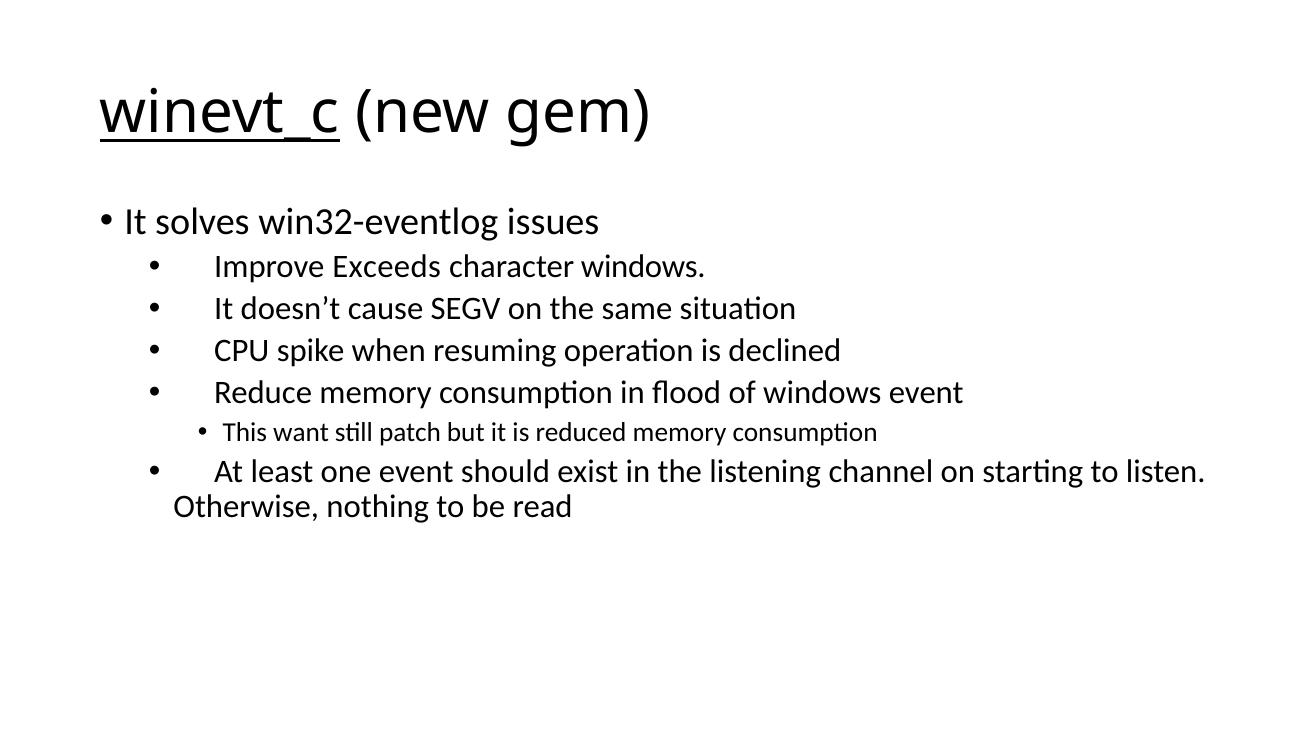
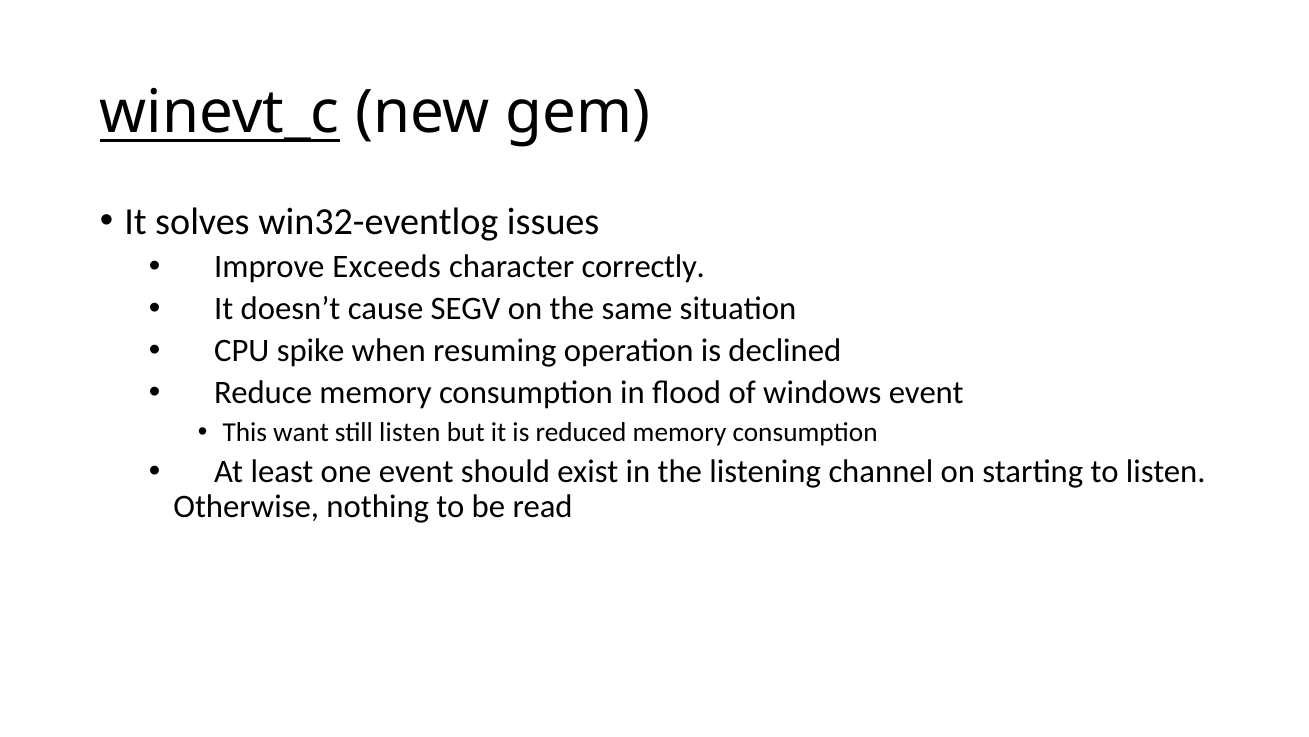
character windows: windows -> correctly
still patch: patch -> listen
